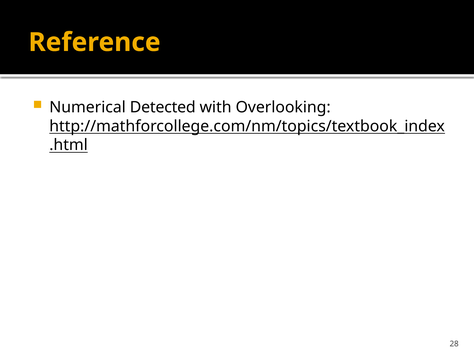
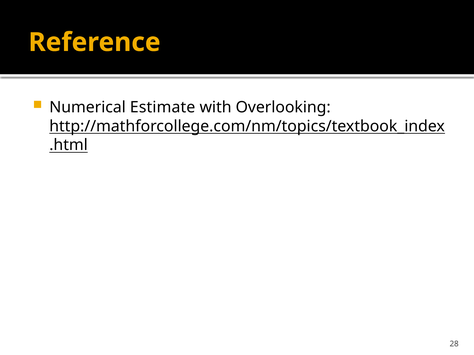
Detected: Detected -> Estimate
